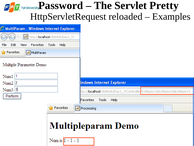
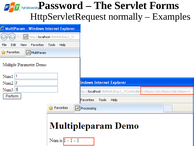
Pretty: Pretty -> Forms
reloaded: reloaded -> normally
